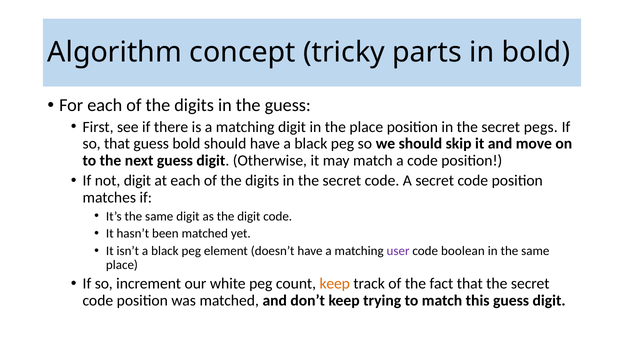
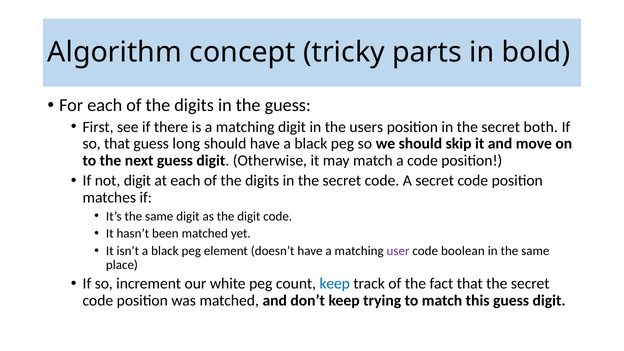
the place: place -> users
pegs: pegs -> both
guess bold: bold -> long
keep at (335, 284) colour: orange -> blue
